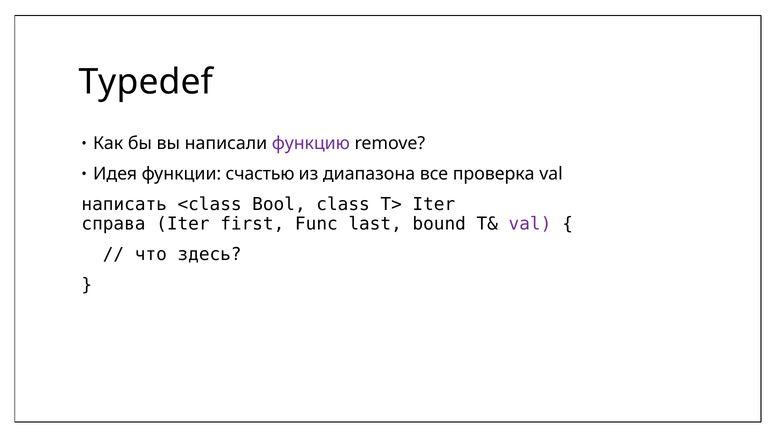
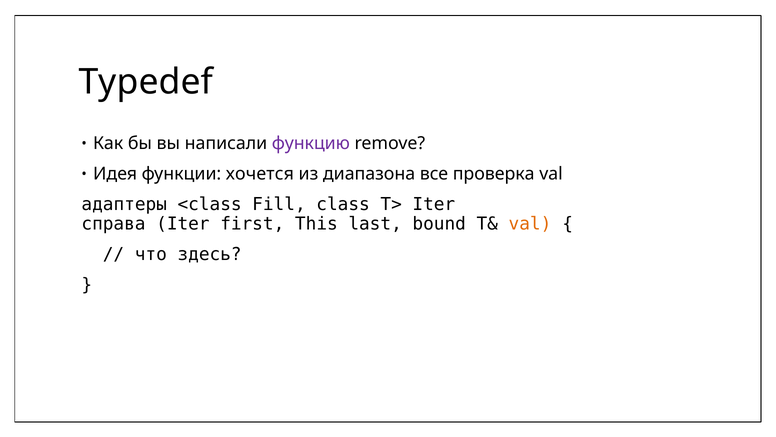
счастью: счастью -> хочется
написать: написать -> адаптеры
Bool: Bool -> Fill
Func: Func -> This
val at (530, 224) colour: purple -> orange
